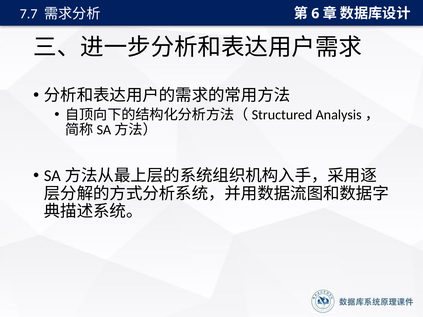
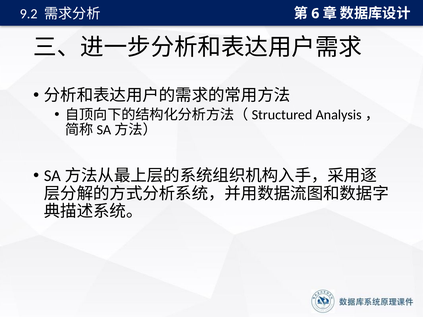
7.7: 7.7 -> 9.2
